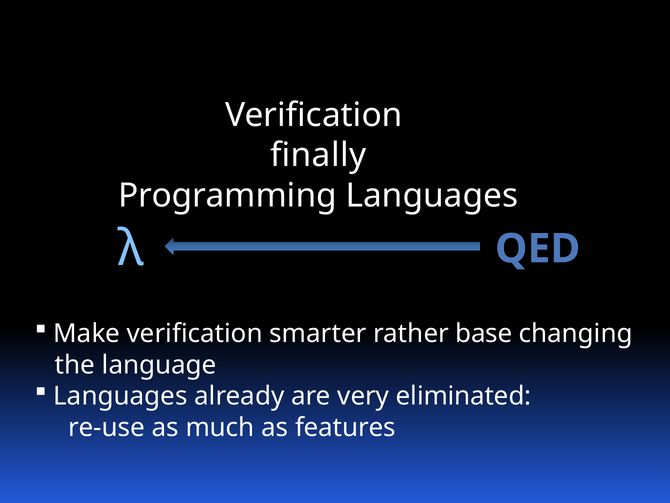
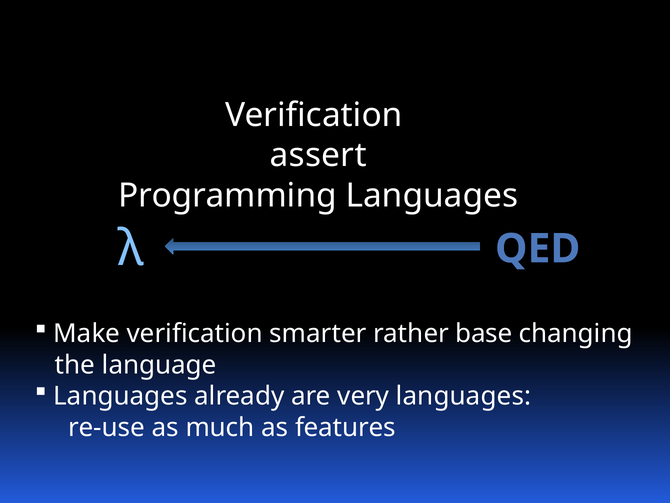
finally: finally -> assert
very eliminated: eliminated -> languages
